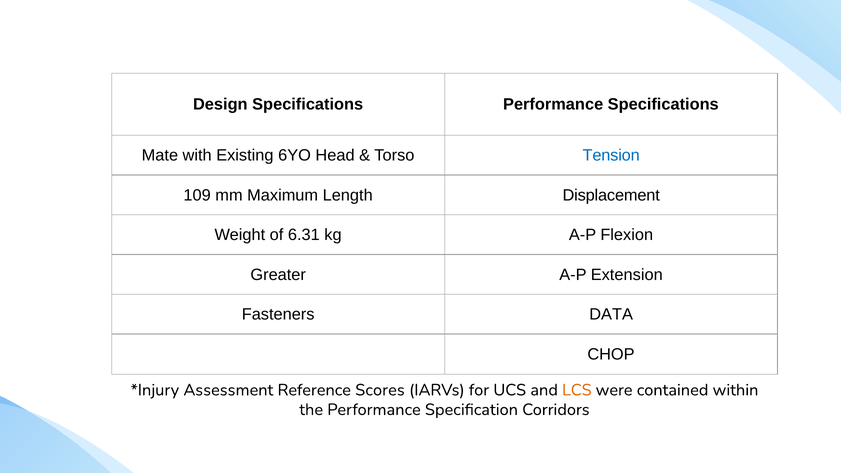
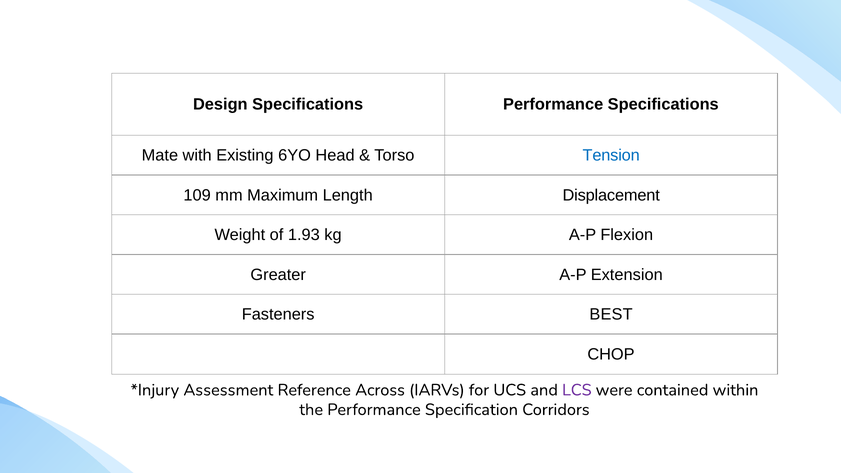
6.31: 6.31 -> 1.93
DATA: DATA -> BEST
Scores: Scores -> Across
LCS colour: orange -> purple
